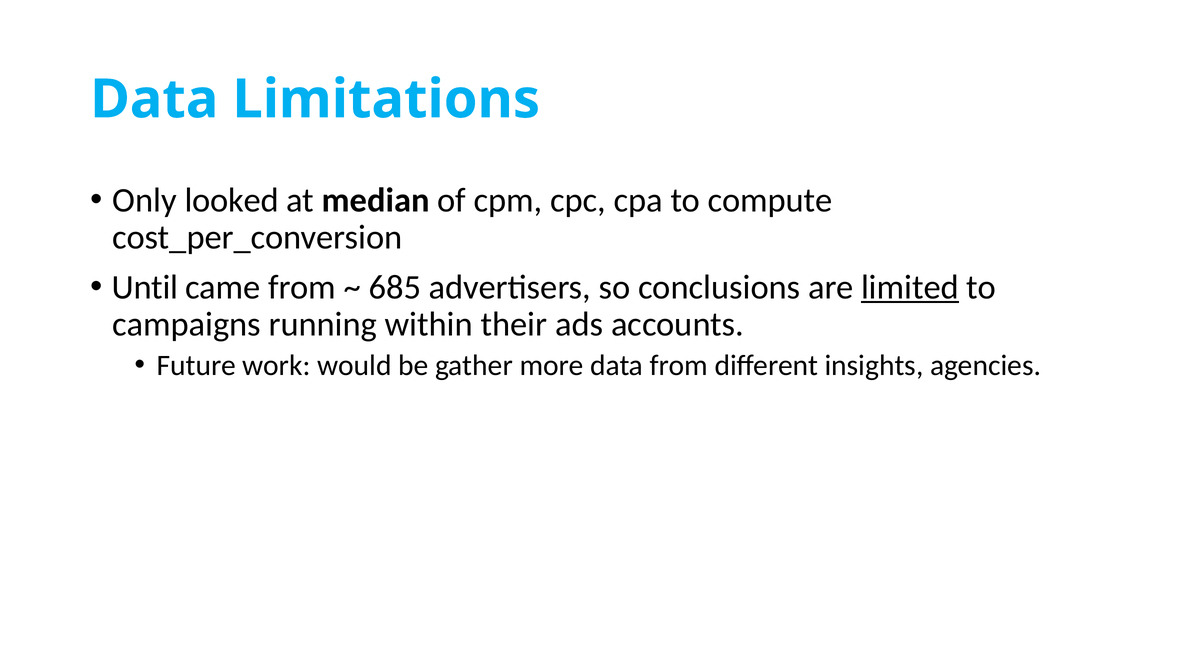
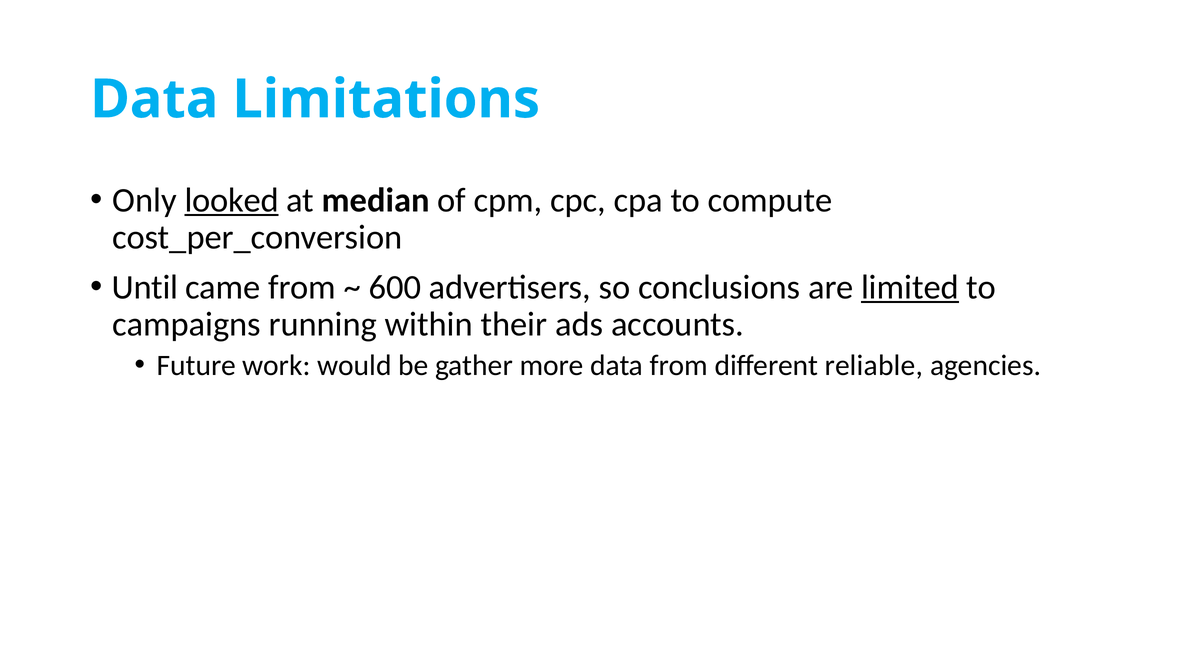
looked underline: none -> present
685: 685 -> 600
insights: insights -> reliable
